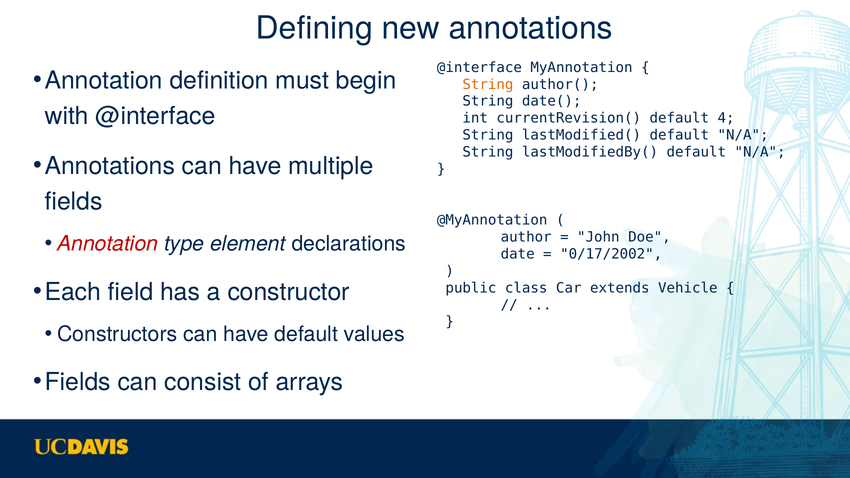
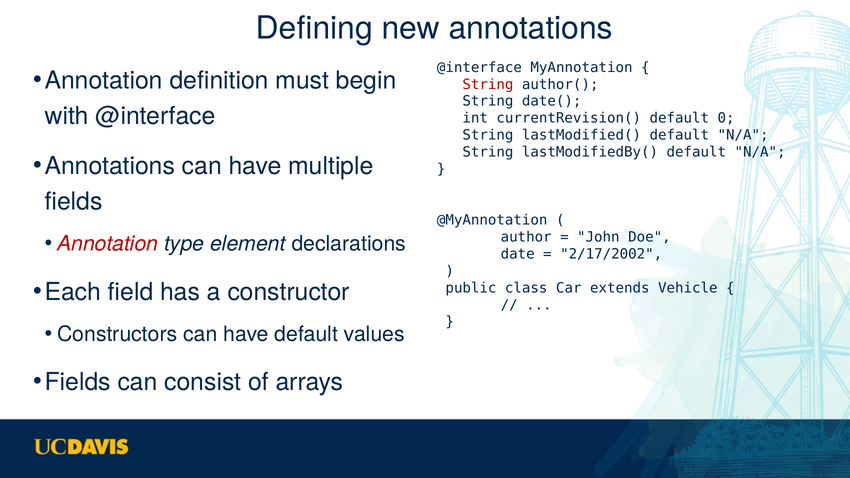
String at (488, 84) colour: orange -> red
4: 4 -> 0
0/17/2002: 0/17/2002 -> 2/17/2002
